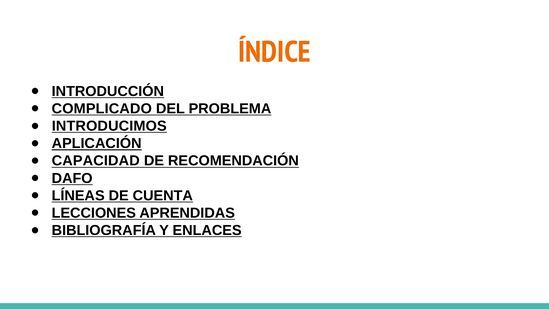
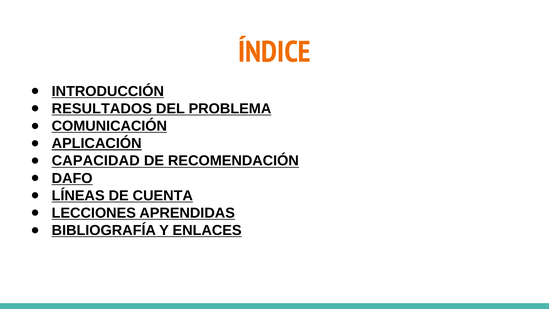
COMPLICADO: COMPLICADO -> RESULTADOS
INTRODUCIMOS: INTRODUCIMOS -> COMUNICACIÓN
